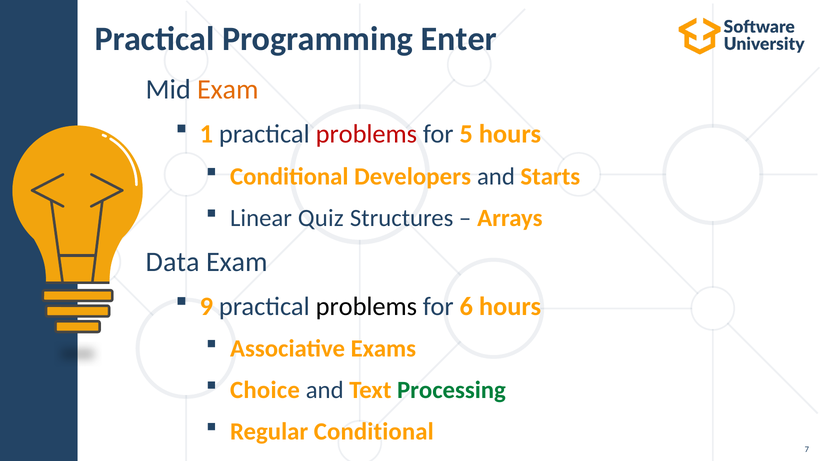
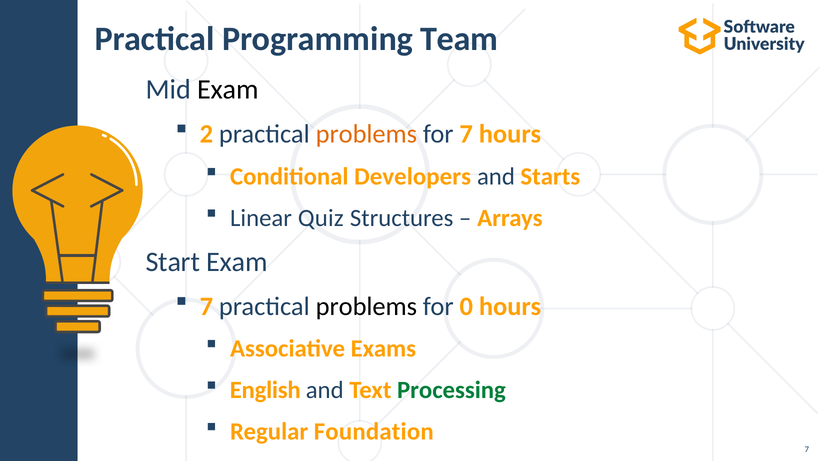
Enter: Enter -> Team
Exam at (228, 90) colour: orange -> black
1: 1 -> 2
problems at (366, 134) colour: red -> orange
for 5: 5 -> 7
Data: Data -> Start
9 at (206, 307): 9 -> 7
6: 6 -> 0
Choice: Choice -> English
Regular Conditional: Conditional -> Foundation
